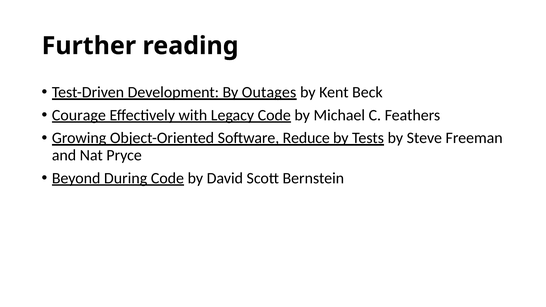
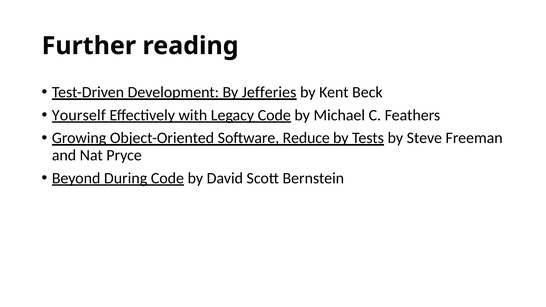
Outages: Outages -> Jefferies
Courage: Courage -> Yourself
